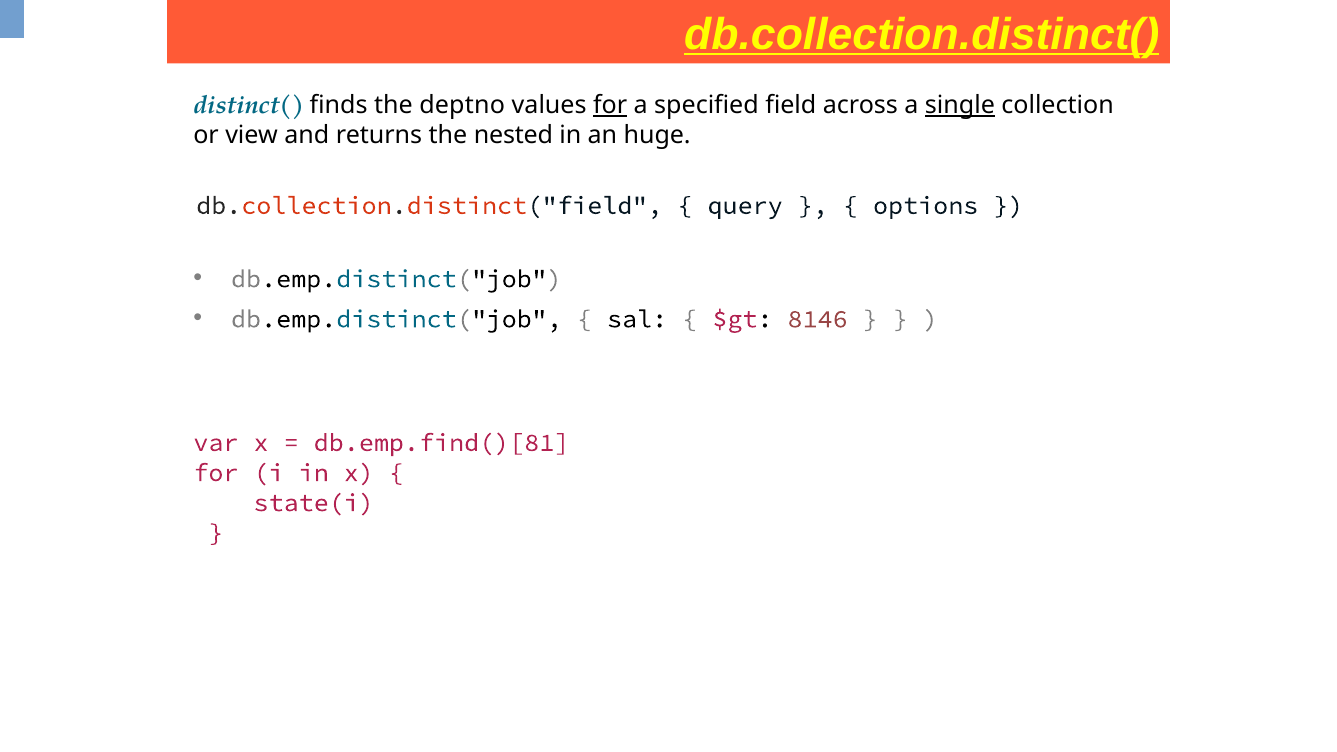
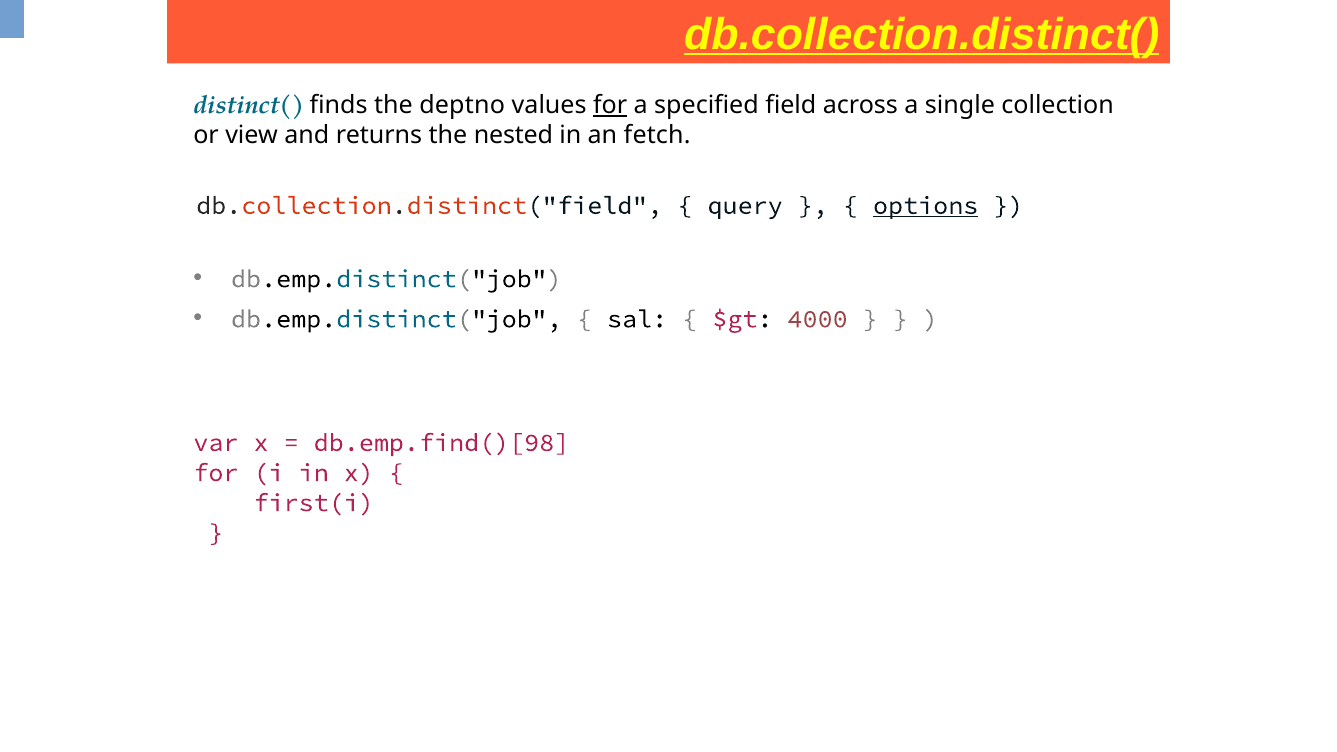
single underline: present -> none
huge: huge -> fetch
options underline: none -> present
8146: 8146 -> 4000
db.emp.find()[81: db.emp.find()[81 -> db.emp.find()[98
state(i: state(i -> first(i
